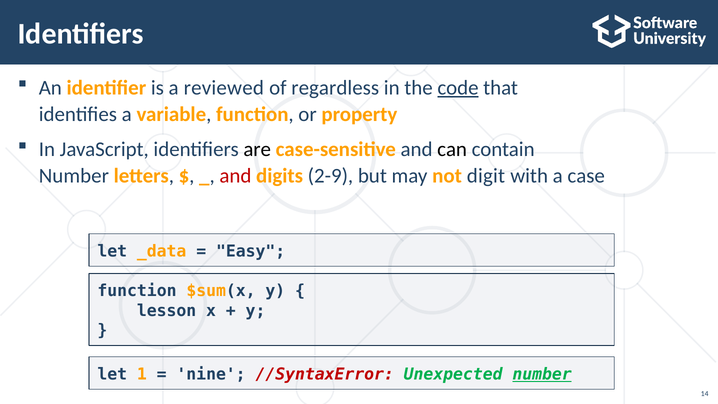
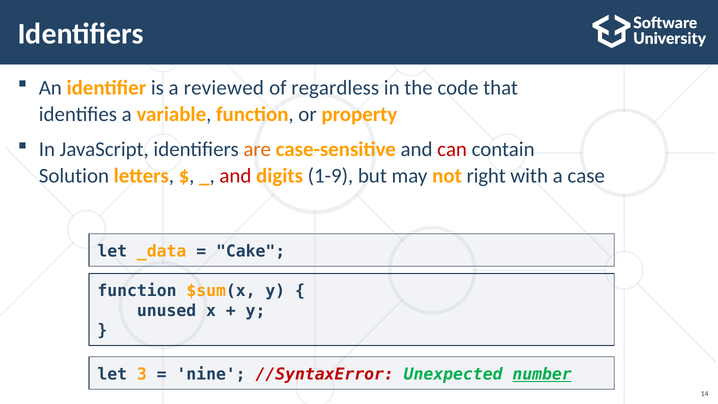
code underline: present -> none
are colour: black -> orange
can colour: black -> red
Number at (74, 176): Number -> Solution
2-9: 2-9 -> 1-9
digit: digit -> right
Easy: Easy -> Cake
lesson: lesson -> unused
1: 1 -> 3
